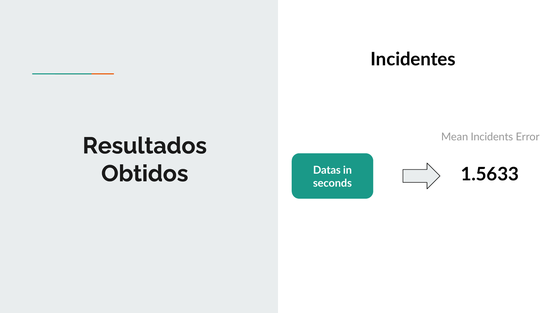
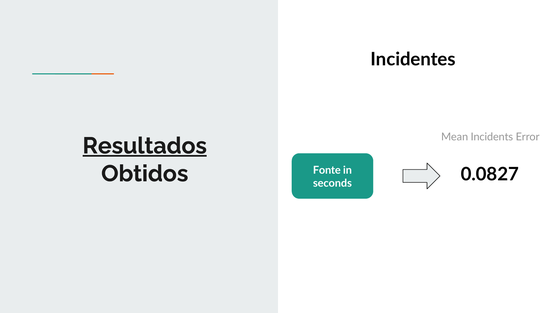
Resultados underline: none -> present
Datas: Datas -> Fonte
1.5633: 1.5633 -> 0.0827
